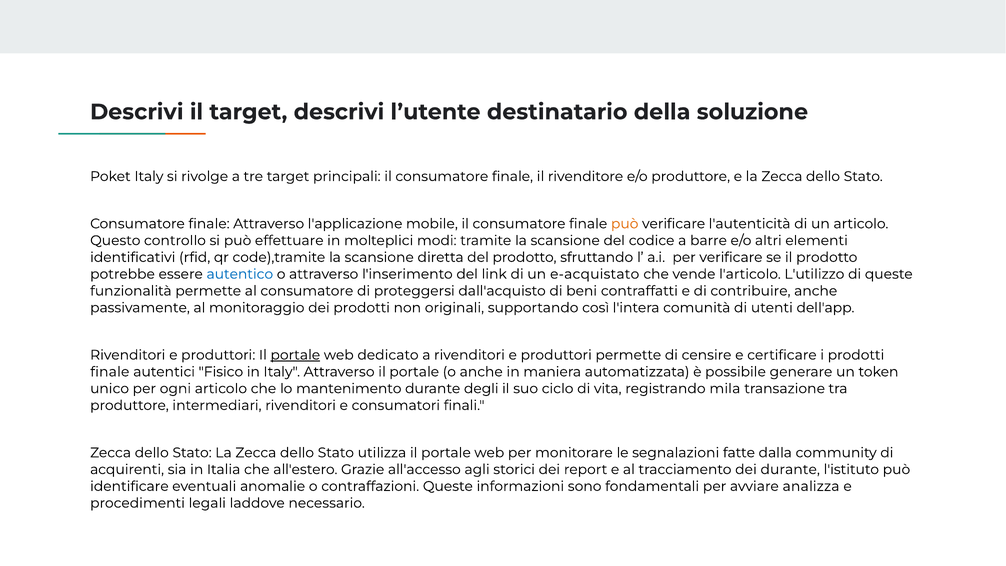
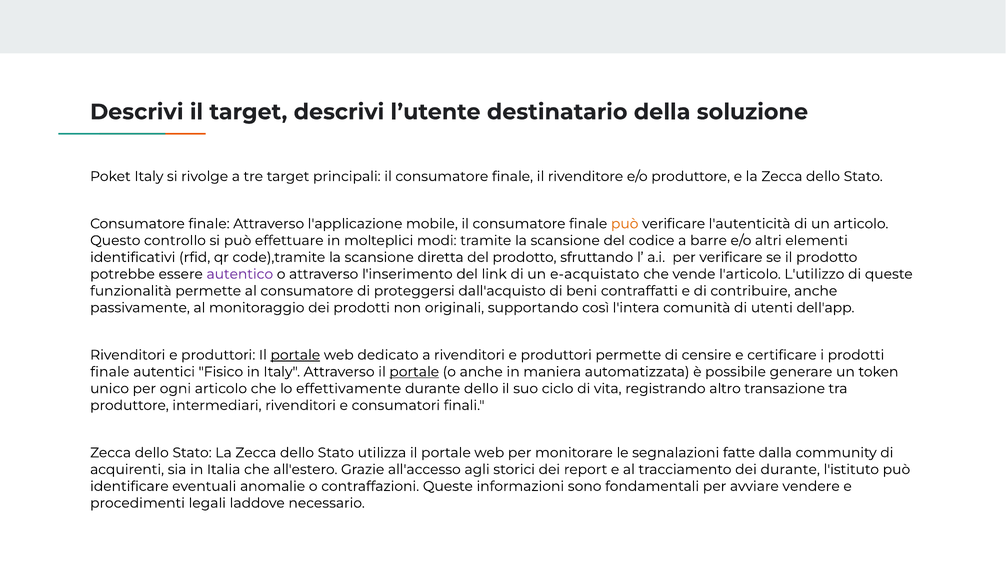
autentico colour: blue -> purple
portale at (414, 372) underline: none -> present
mantenimento: mantenimento -> effettivamente
durante degli: degli -> dello
mila: mila -> altro
analizza: analizza -> vendere
